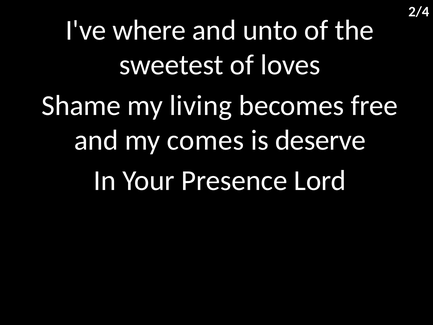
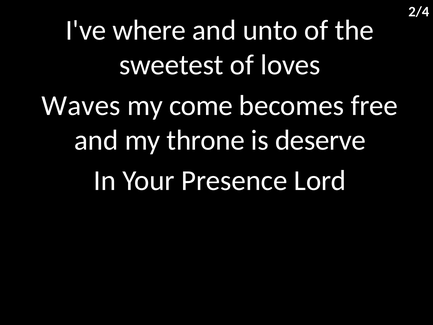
Shame: Shame -> Waves
living: living -> come
comes: comes -> throne
